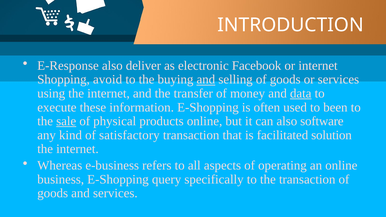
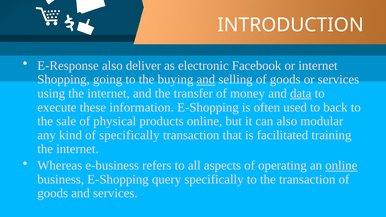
avoid: avoid -> going
been: been -> back
sale underline: present -> none
software: software -> modular
of satisfactory: satisfactory -> specifically
solution: solution -> training
online at (341, 166) underline: none -> present
